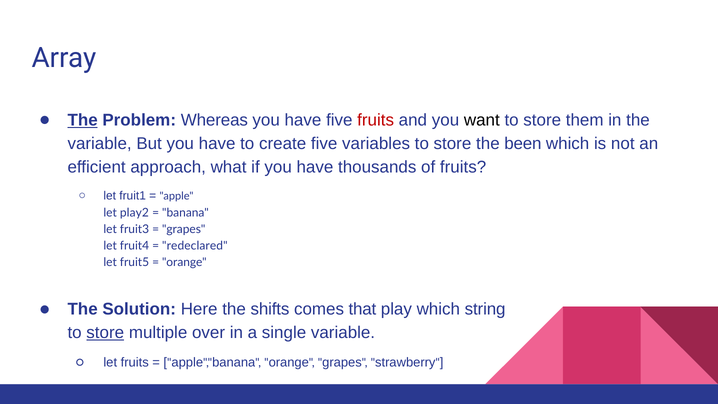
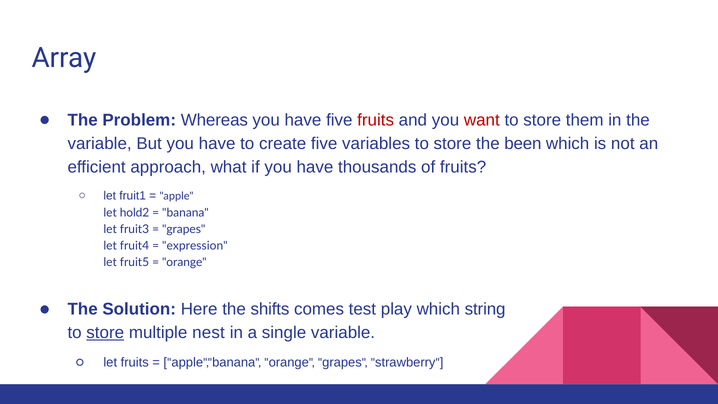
The at (83, 120) underline: present -> none
want colour: black -> red
play2: play2 -> hold2
redeclared: redeclared -> expression
that: that -> test
over: over -> nest
